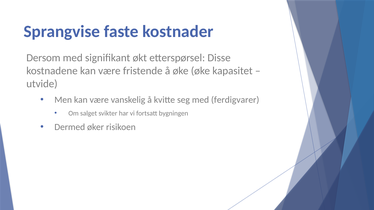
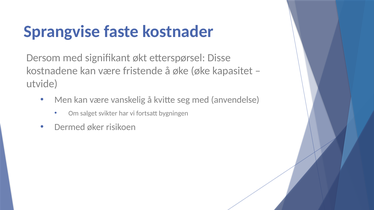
ferdigvarer: ferdigvarer -> anvendelse
